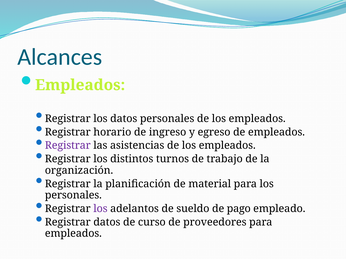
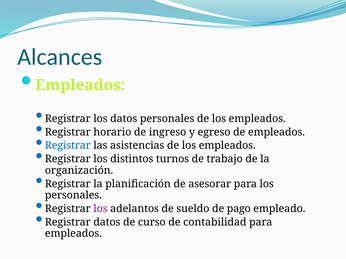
Registrar at (68, 146) colour: purple -> blue
material: material -> asesorar
proveedores: proveedores -> contabilidad
